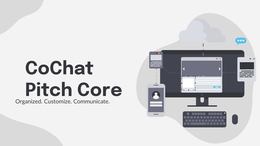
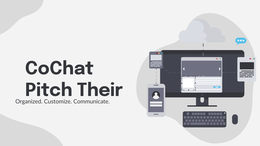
Core: Core -> Their
